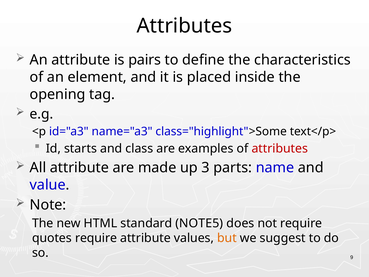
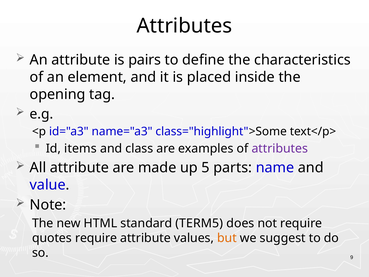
starts: starts -> items
attributes at (280, 148) colour: red -> purple
3: 3 -> 5
NOTE5: NOTE5 -> TERM5
